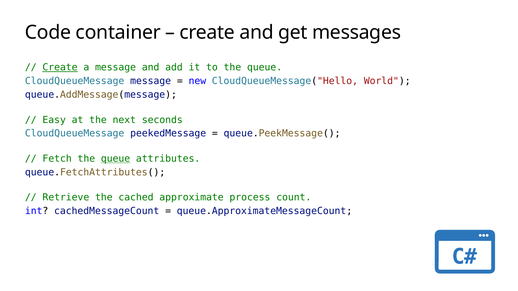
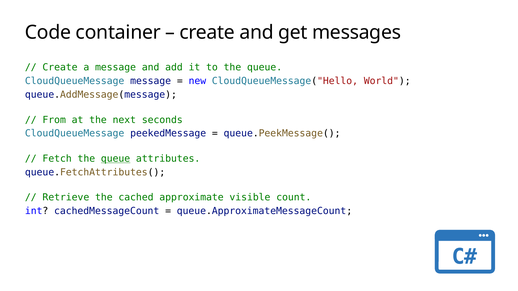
Create at (60, 68) underline: present -> none
Easy: Easy -> From
process: process -> visible
